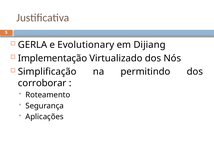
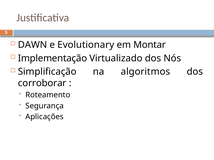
GERLA: GERLA -> DAWN
Dijiang: Dijiang -> Montar
permitindo: permitindo -> algoritmos
